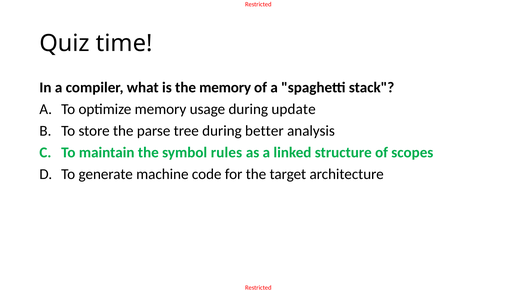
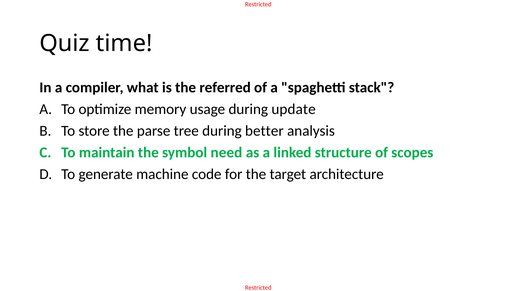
the memory: memory -> referred
rules: rules -> need
